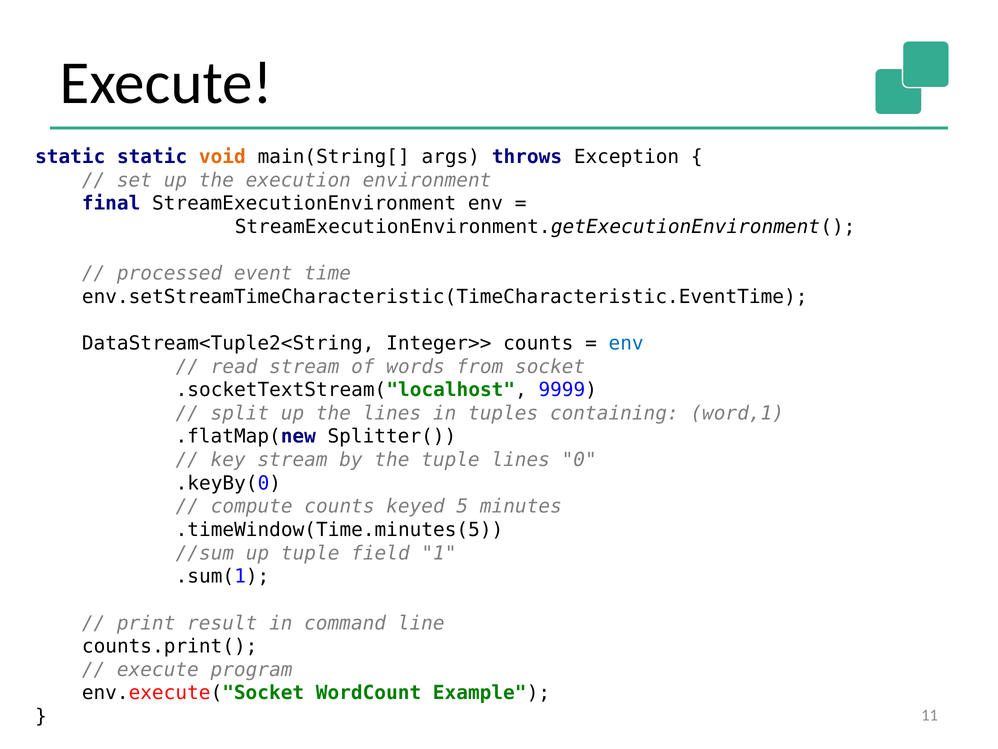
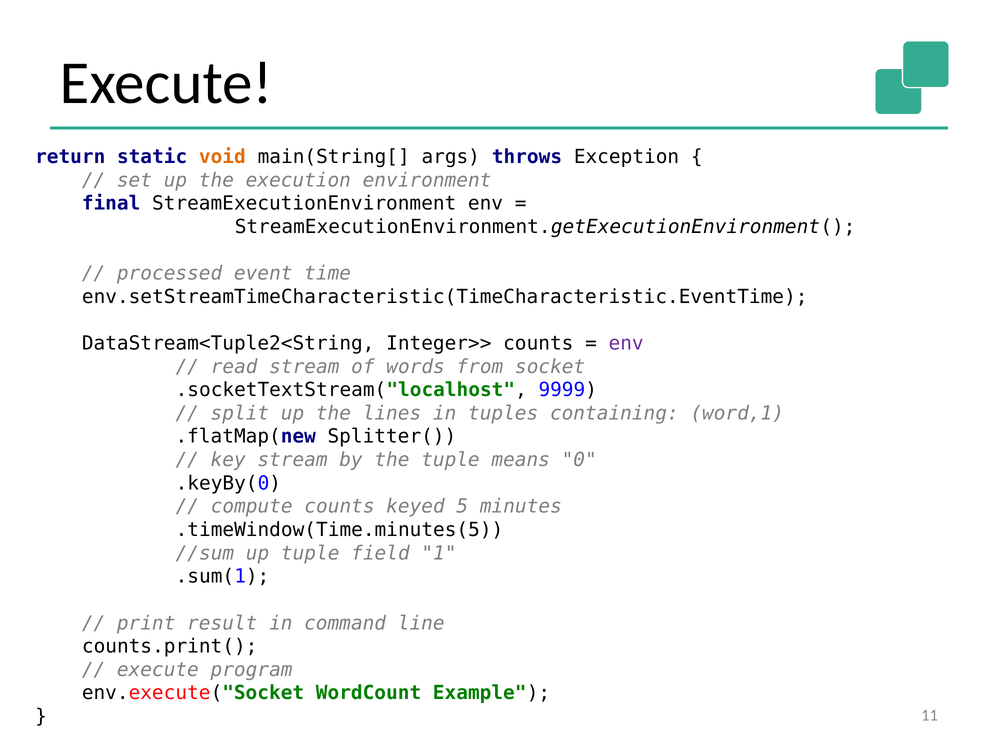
static at (70, 157): static -> return
env at (626, 343) colour: blue -> purple
tuple lines: lines -> means
